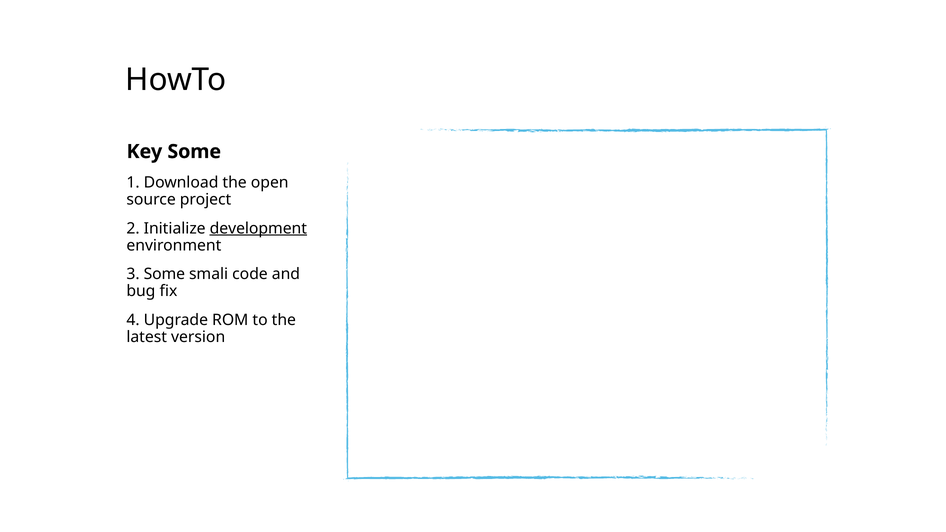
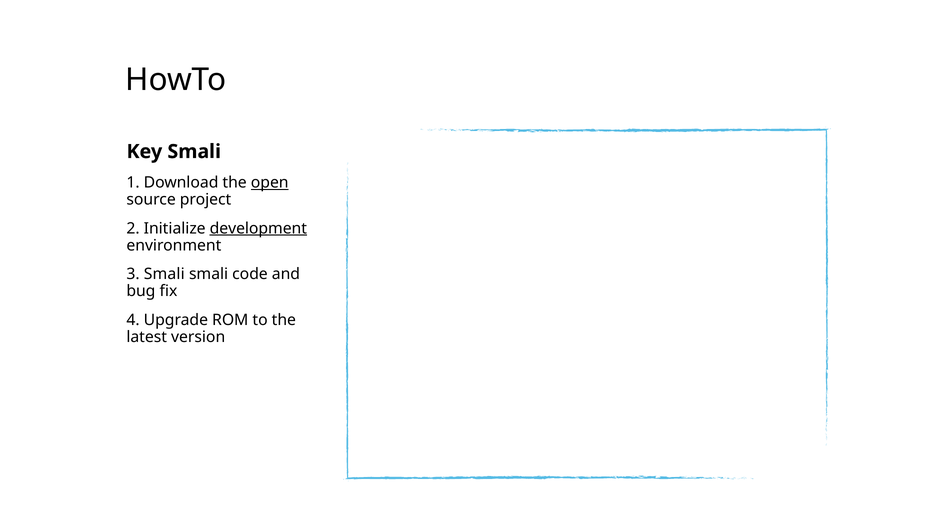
Key Some: Some -> Smali
open underline: none -> present
3 Some: Some -> Smali
